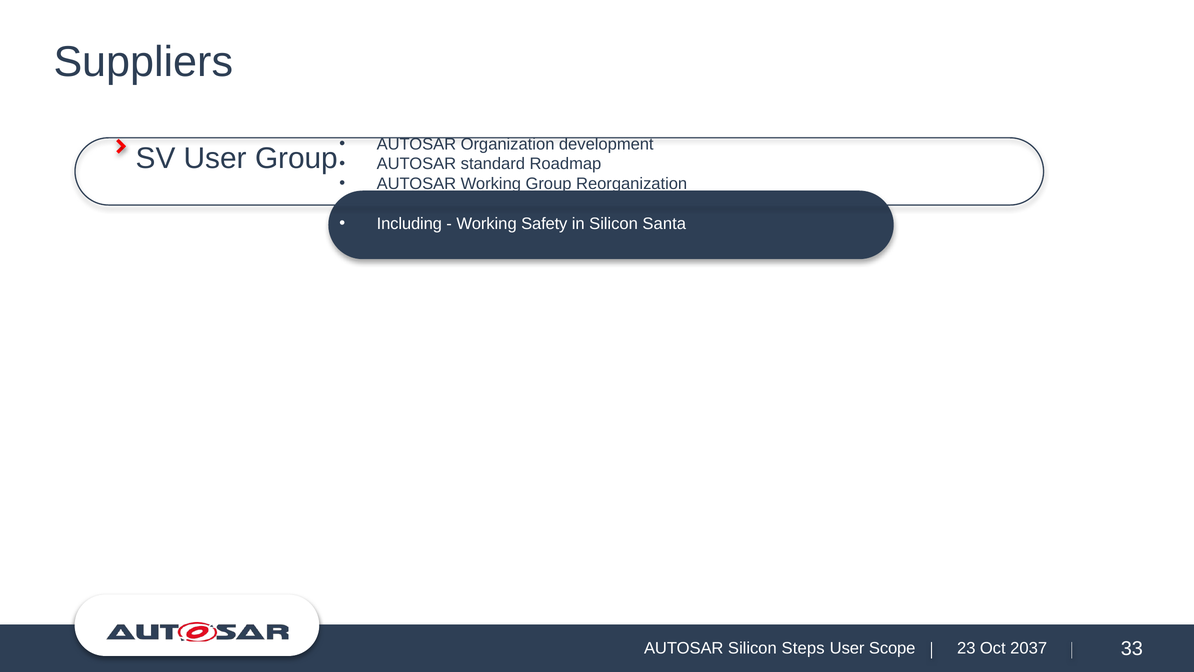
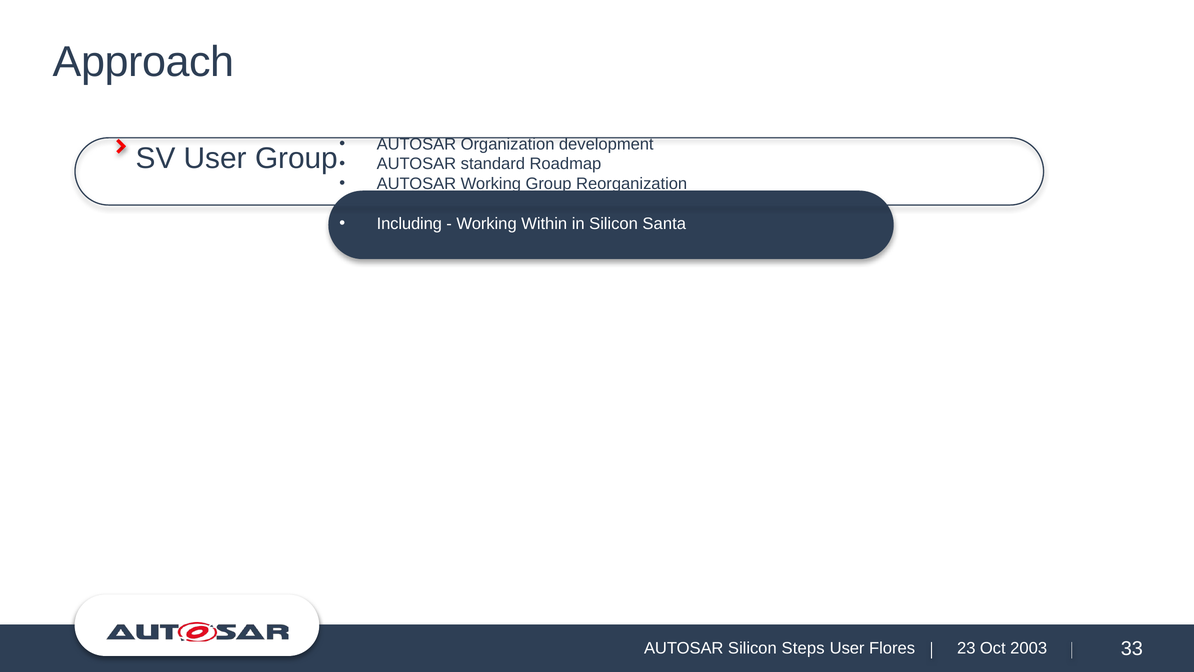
Suppliers: Suppliers -> Approach
Safety: Safety -> Within
Scope: Scope -> Flores
2037: 2037 -> 2003
